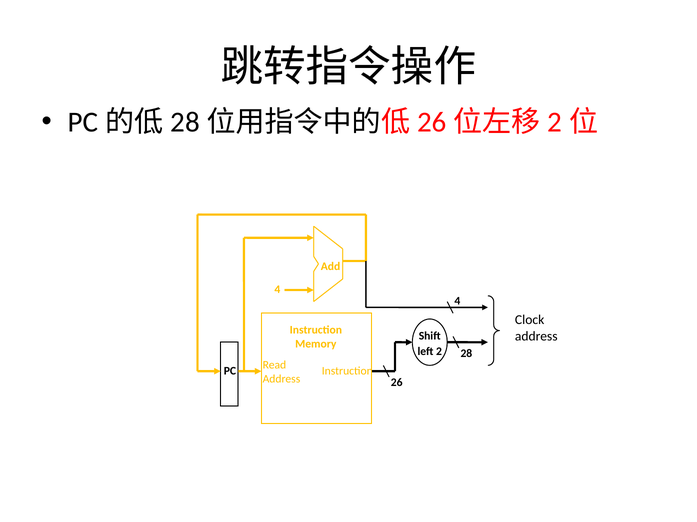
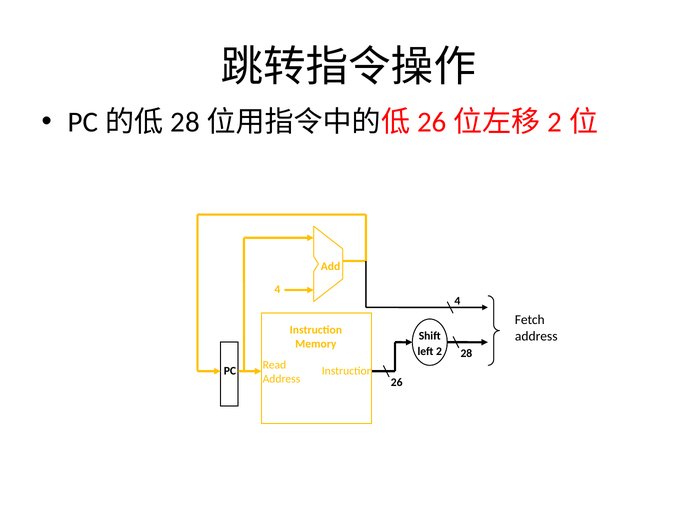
Clock: Clock -> Fetch
